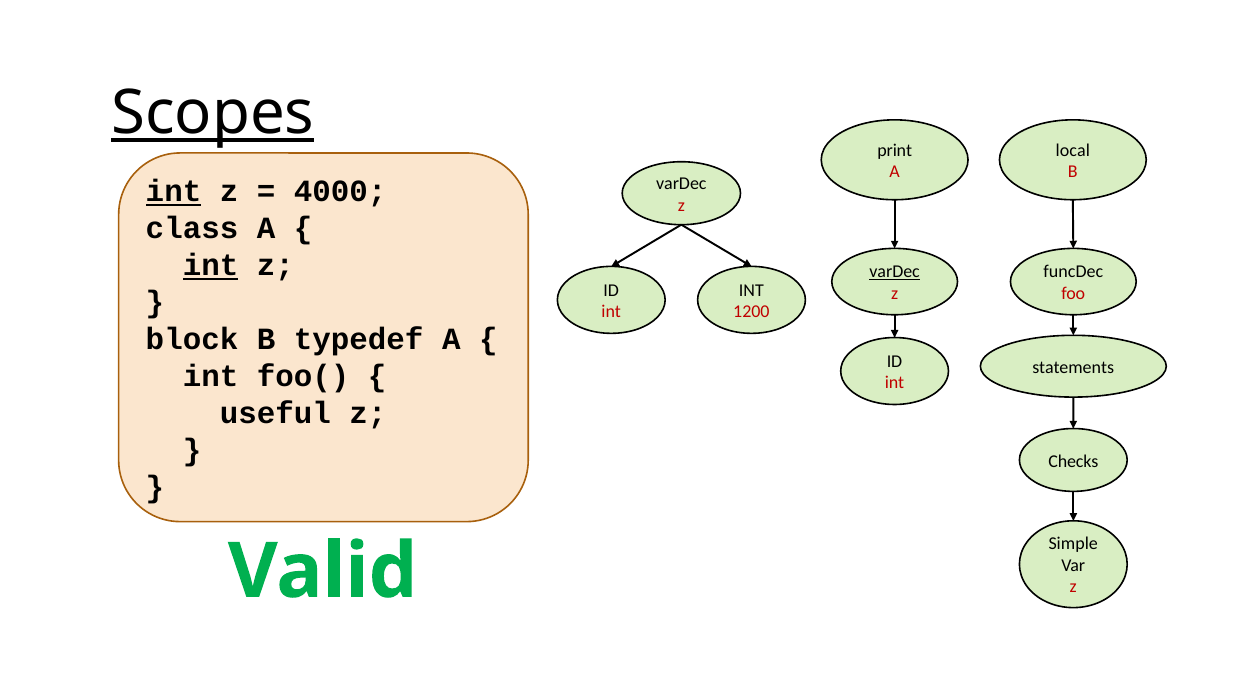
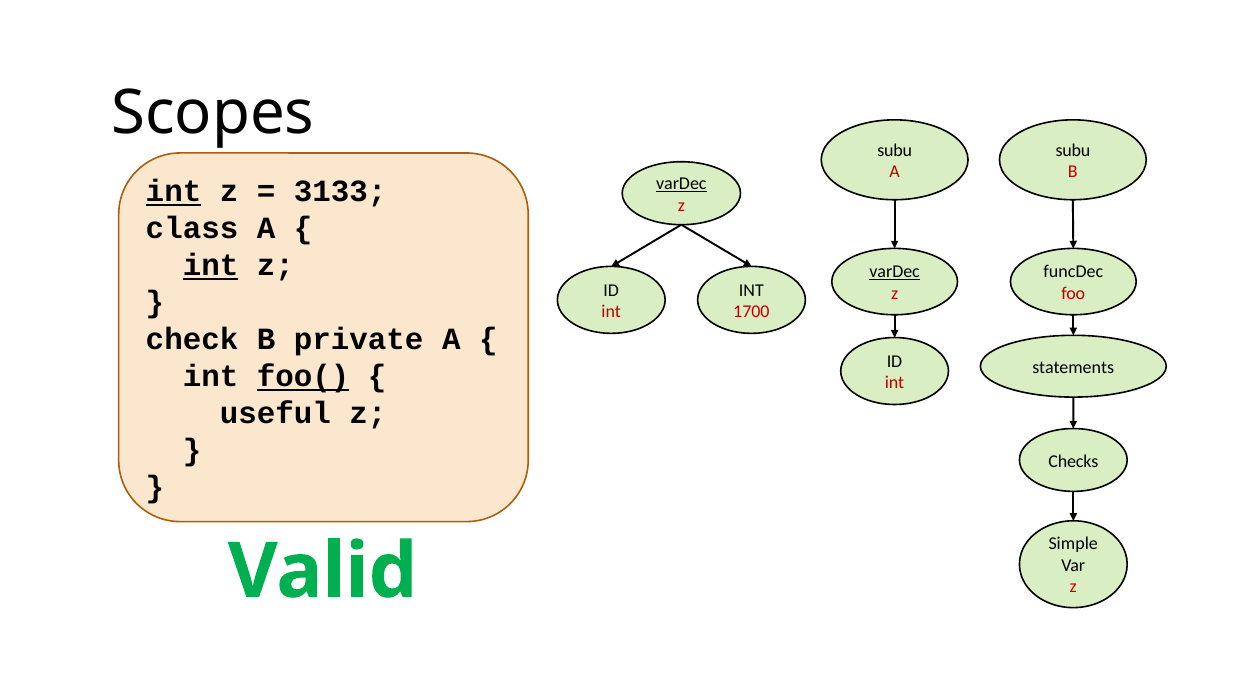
Scopes underline: present -> none
print at (895, 150): print -> subu
local at (1073, 150): local -> subu
varDec at (681, 184) underline: none -> present
4000: 4000 -> 3133
1200: 1200 -> 1700
block: block -> check
typedef: typedef -> private
foo( underline: none -> present
